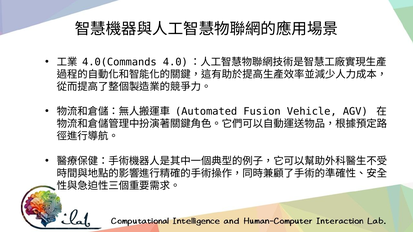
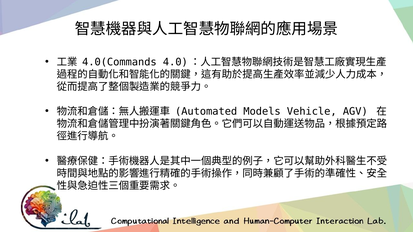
Fusion: Fusion -> Models
